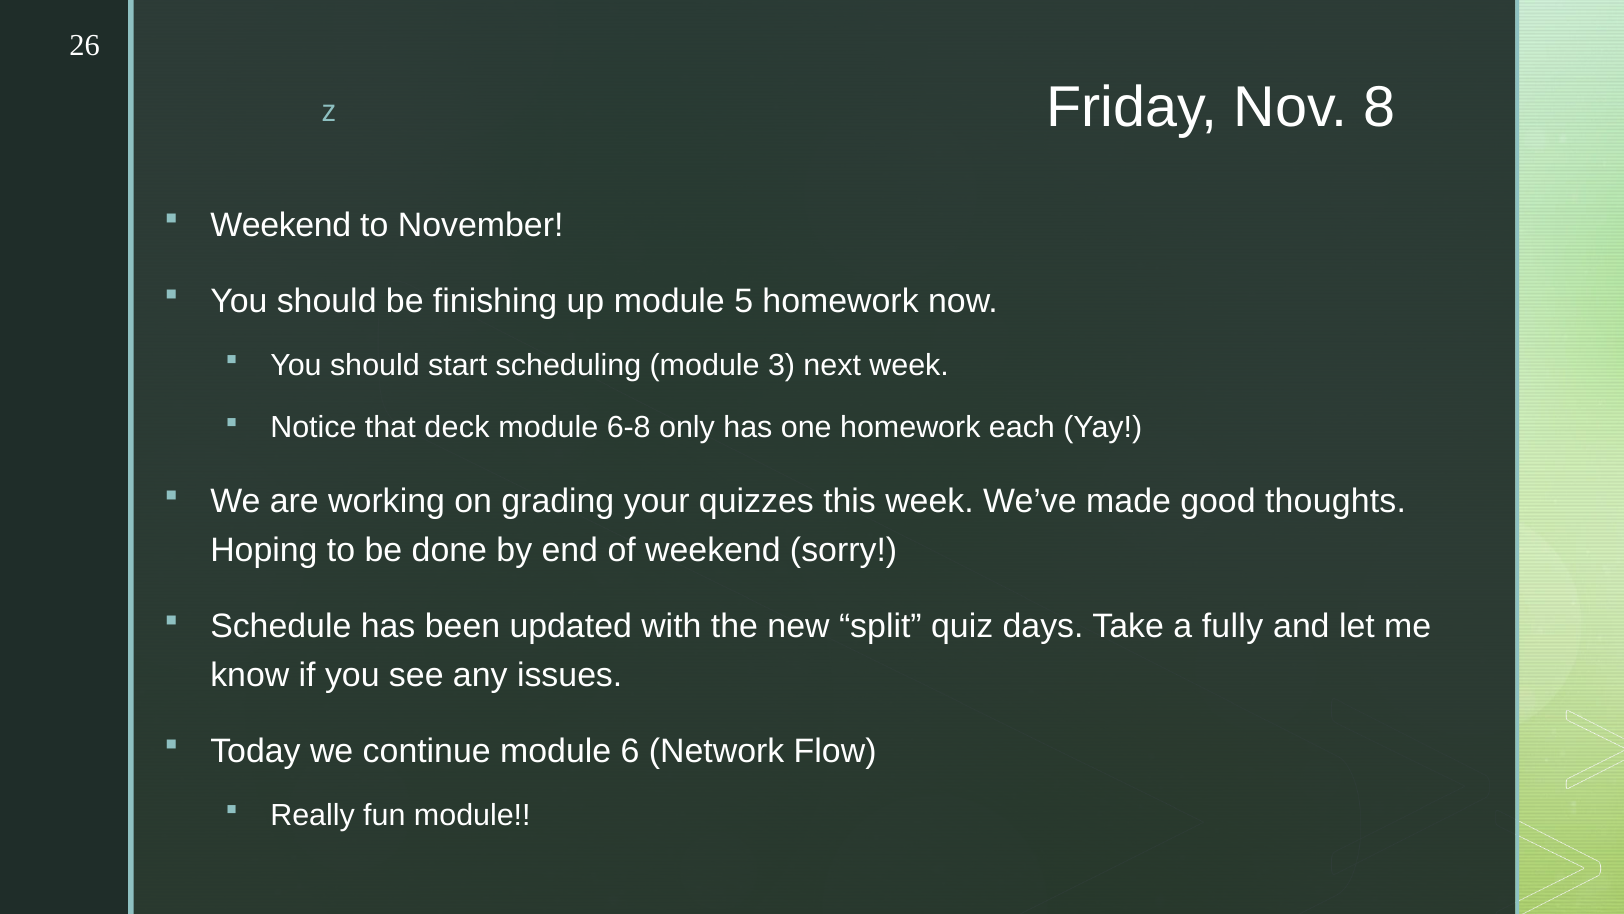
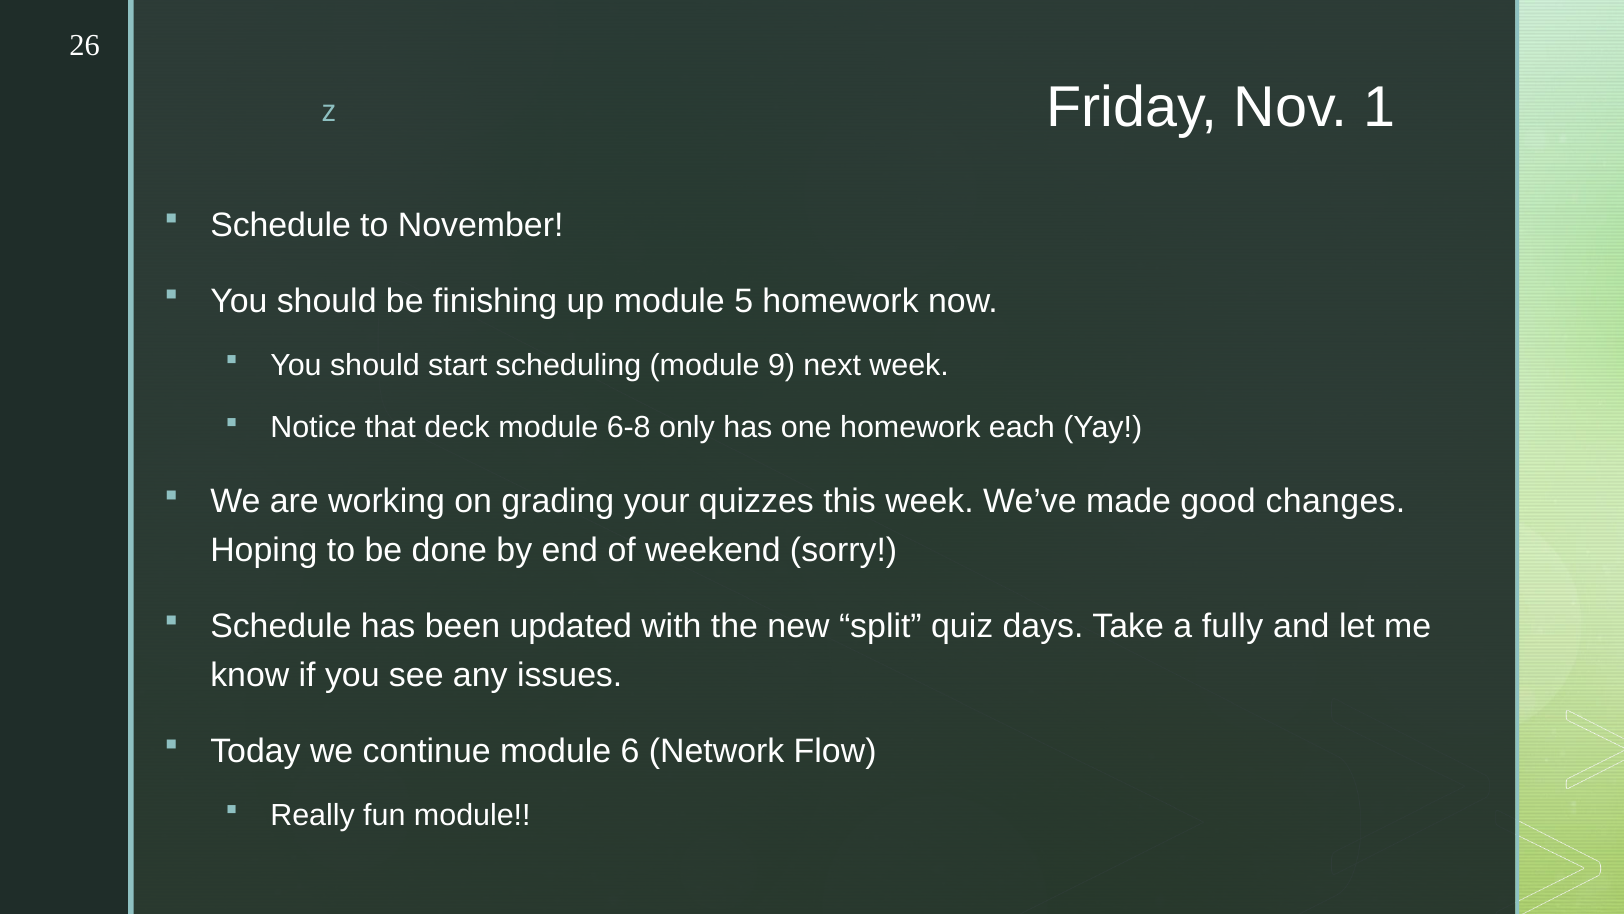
8: 8 -> 1
Weekend at (281, 225): Weekend -> Schedule
3: 3 -> 9
thoughts: thoughts -> changes
